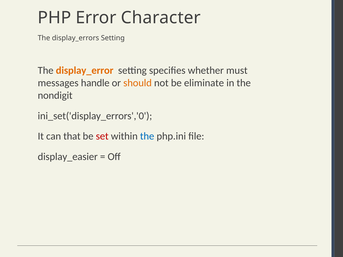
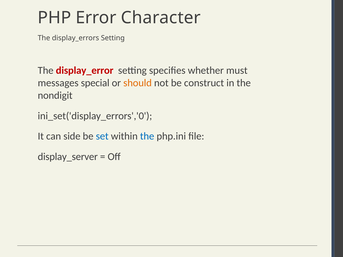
display_error colour: orange -> red
handle: handle -> special
eliminate: eliminate -> construct
that: that -> side
set colour: red -> blue
display_easier: display_easier -> display_server
